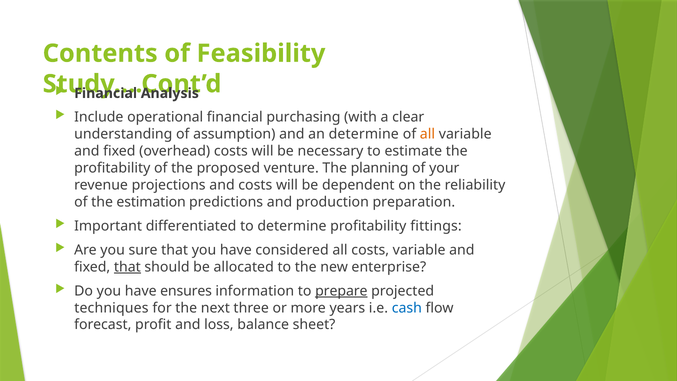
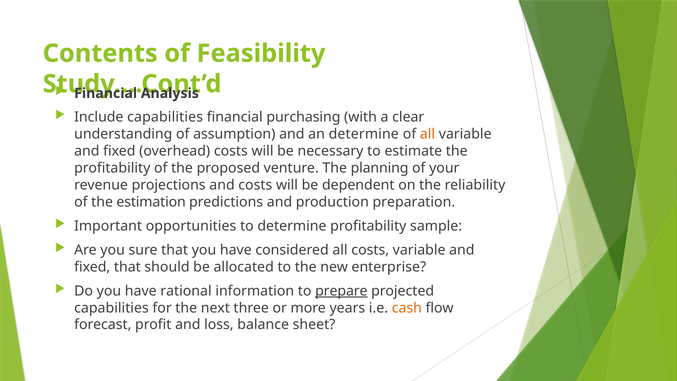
Include operational: operational -> capabilities
differentiated: differentiated -> opportunities
fittings: fittings -> sample
that at (127, 267) underline: present -> none
ensures: ensures -> rational
techniques at (111, 308): techniques -> capabilities
cash colour: blue -> orange
